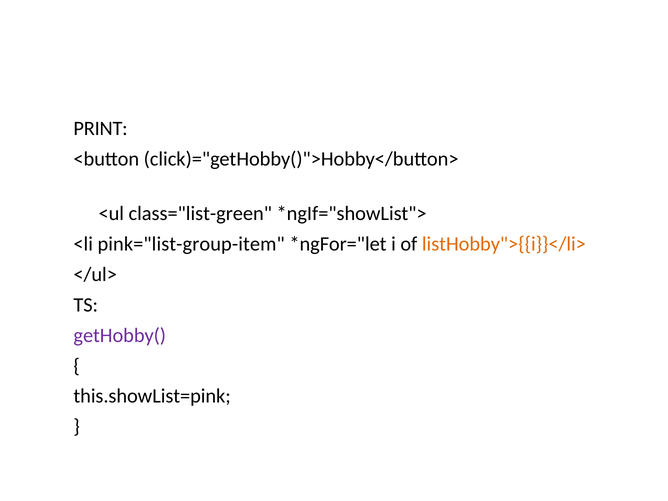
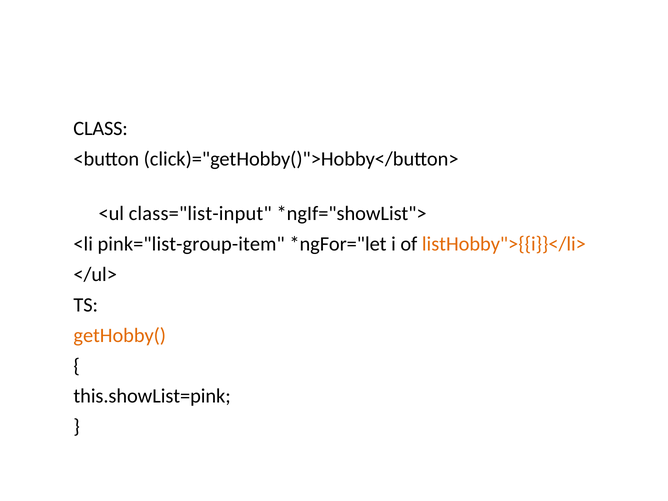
PRINT: PRINT -> CLASS
class="list-green: class="list-green -> class="list-input
getHobby( colour: purple -> orange
